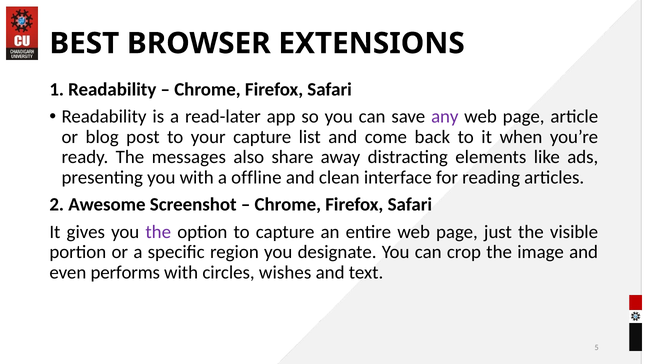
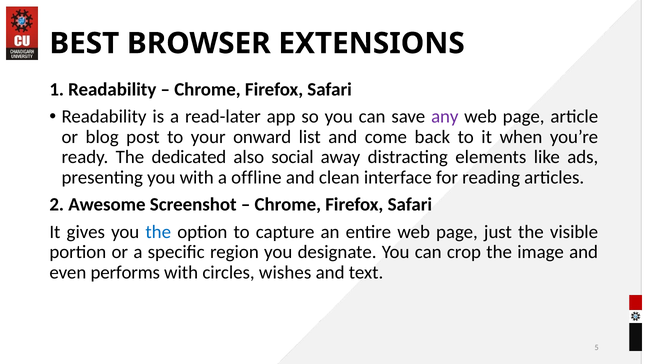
your capture: capture -> onward
messages: messages -> dedicated
share: share -> social
the at (158, 232) colour: purple -> blue
